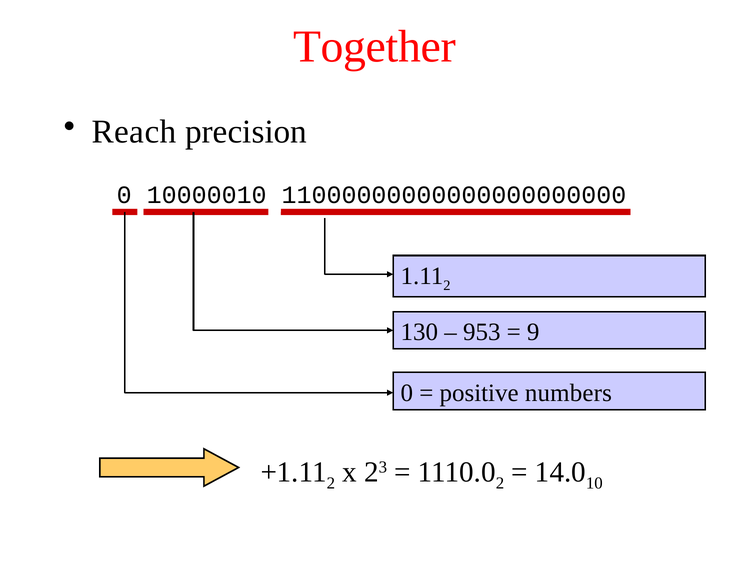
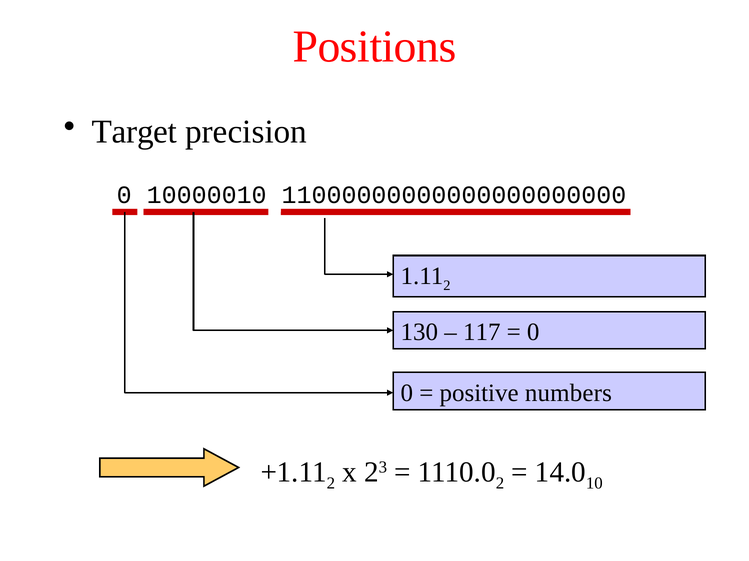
Together: Together -> Positions
Reach: Reach -> Target
953: 953 -> 117
9 at (533, 332): 9 -> 0
